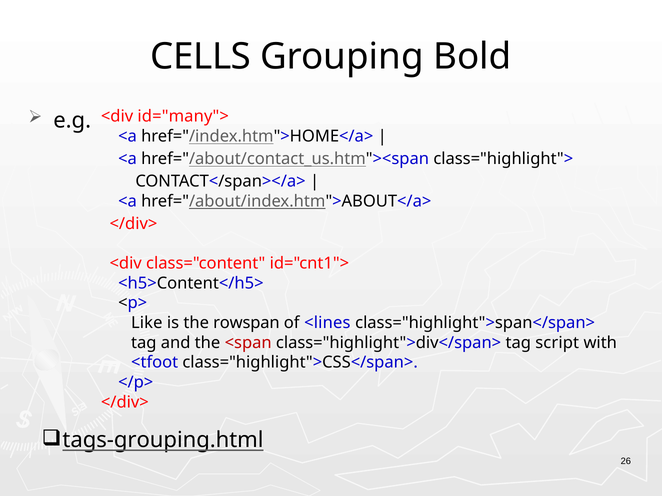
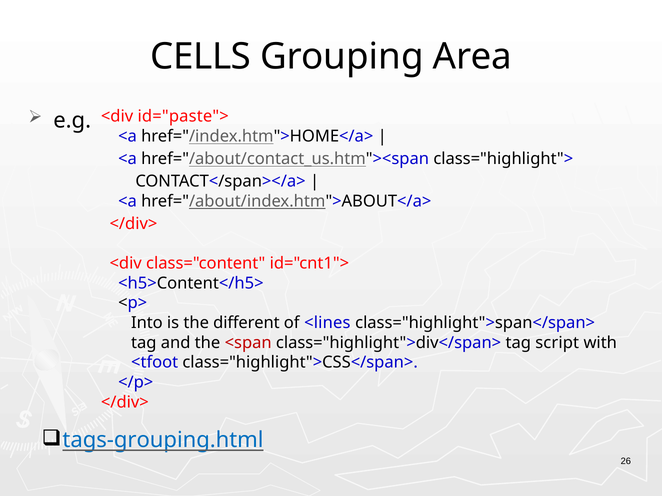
Bold: Bold -> Area
id="many">: id="many"> -> id="paste">
Like: Like -> Into
rowspan: rowspan -> different
tags-grouping.html colour: black -> blue
